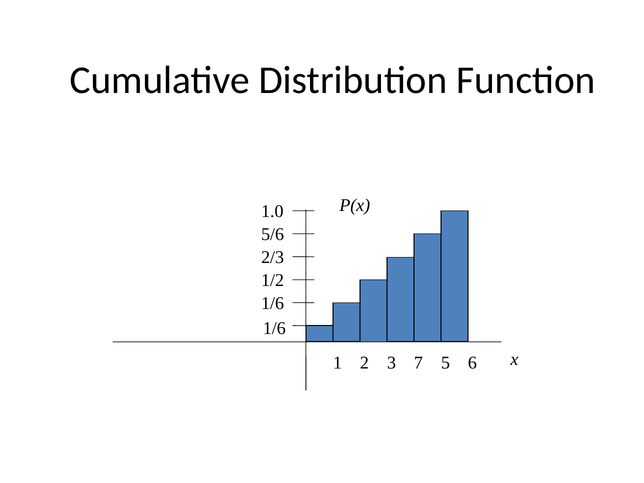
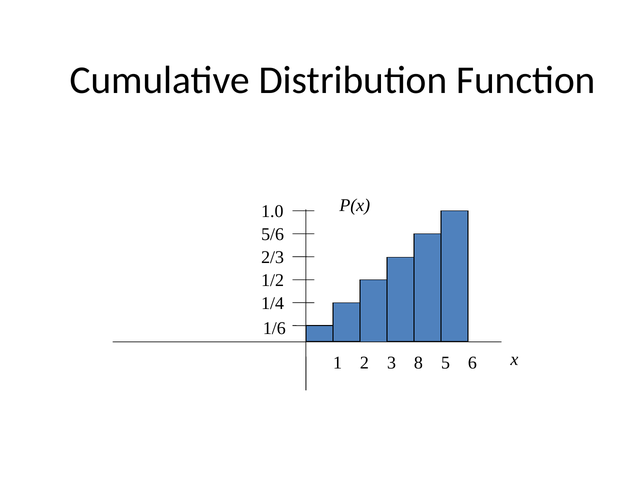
1/6 at (273, 303): 1/6 -> 1/4
7: 7 -> 8
